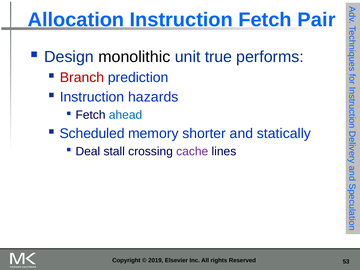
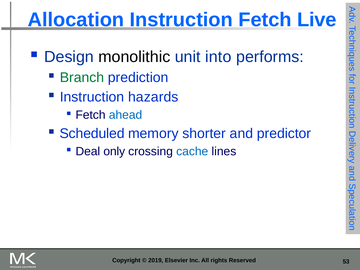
Pair: Pair -> Live
true: true -> into
Branch colour: red -> green
statically: statically -> predictor
stall: stall -> only
cache colour: purple -> blue
